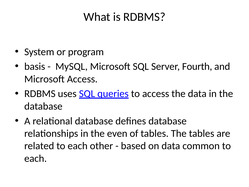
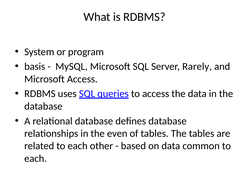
Fourth: Fourth -> Rarely
